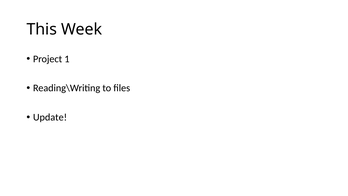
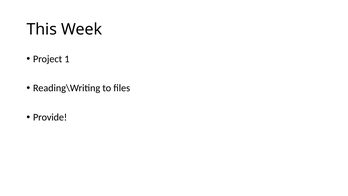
Update: Update -> Provide
